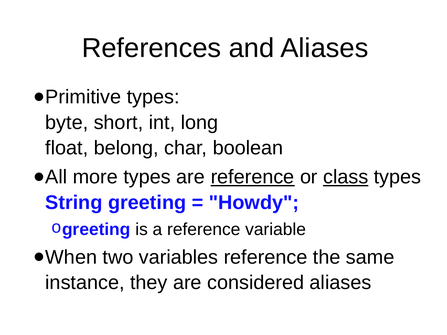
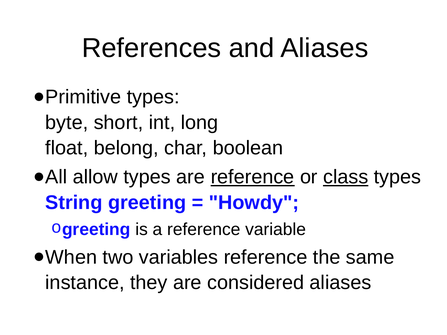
more: more -> allow
